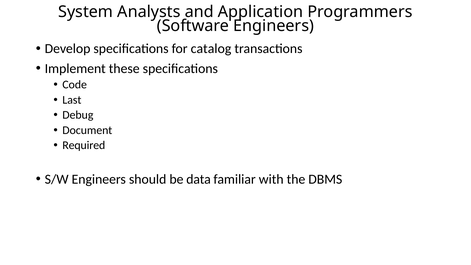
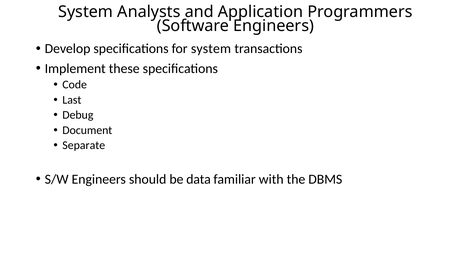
for catalog: catalog -> system
Required: Required -> Separate
